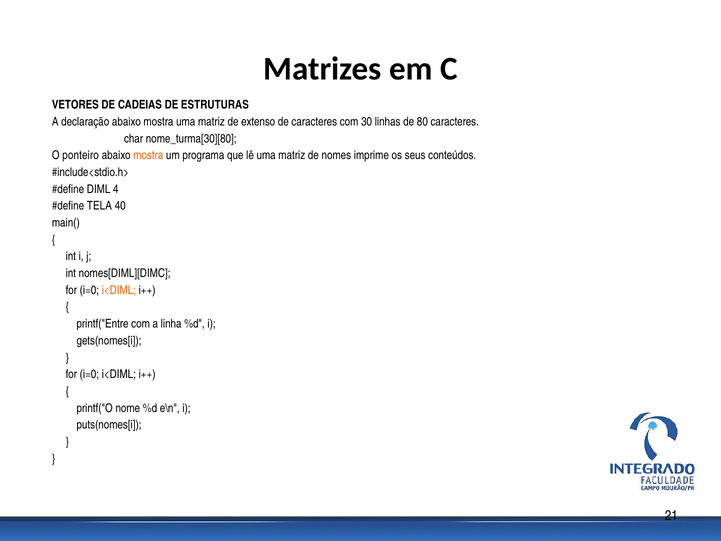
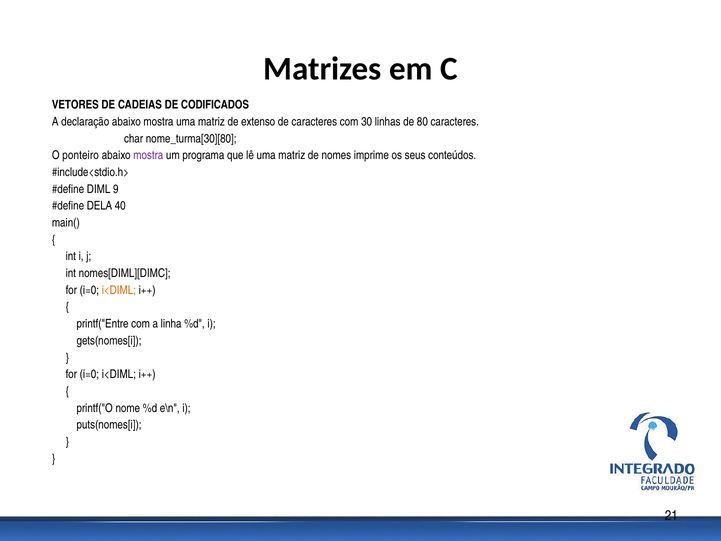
ESTRUTURAS: ESTRUTURAS -> CODIFICADOS
mostra at (148, 155) colour: orange -> purple
4: 4 -> 9
TELA: TELA -> DELA
